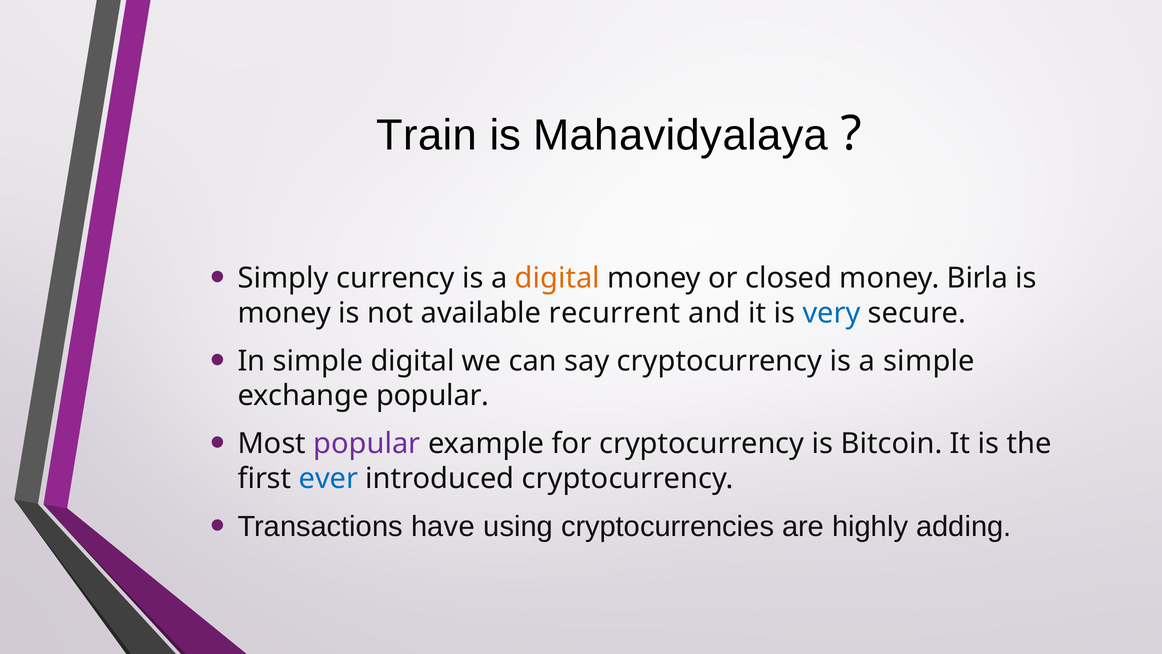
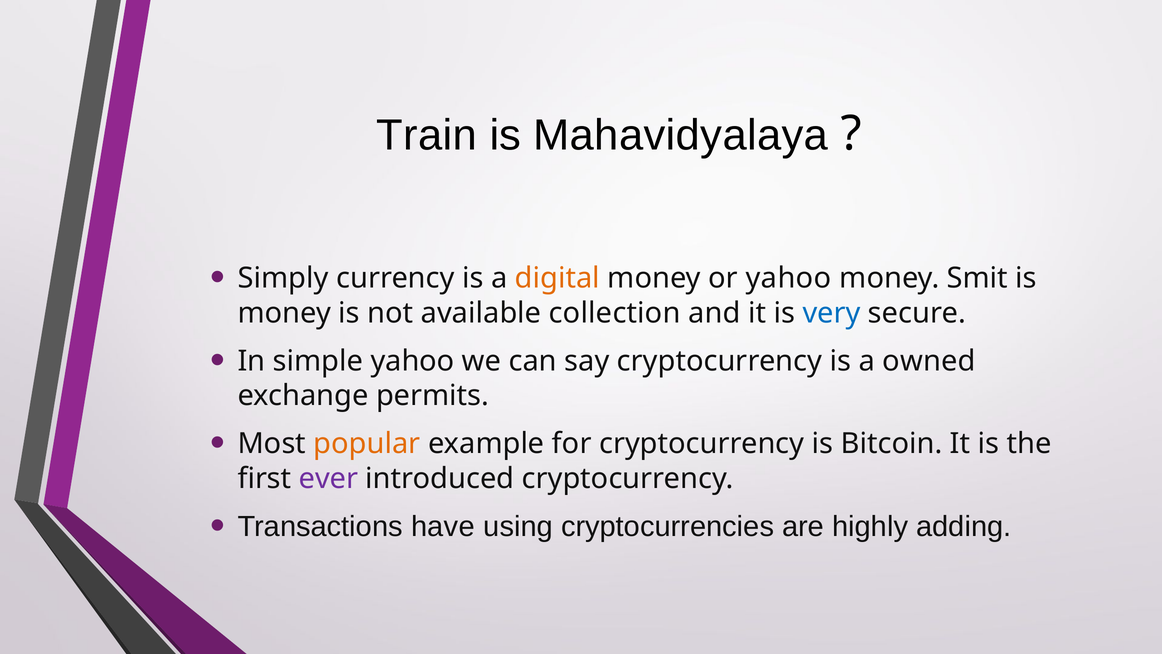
or closed: closed -> yahoo
Birla: Birla -> Smit
recurrent: recurrent -> collection
simple digital: digital -> yahoo
a simple: simple -> owned
exchange popular: popular -> permits
popular at (367, 444) colour: purple -> orange
ever colour: blue -> purple
